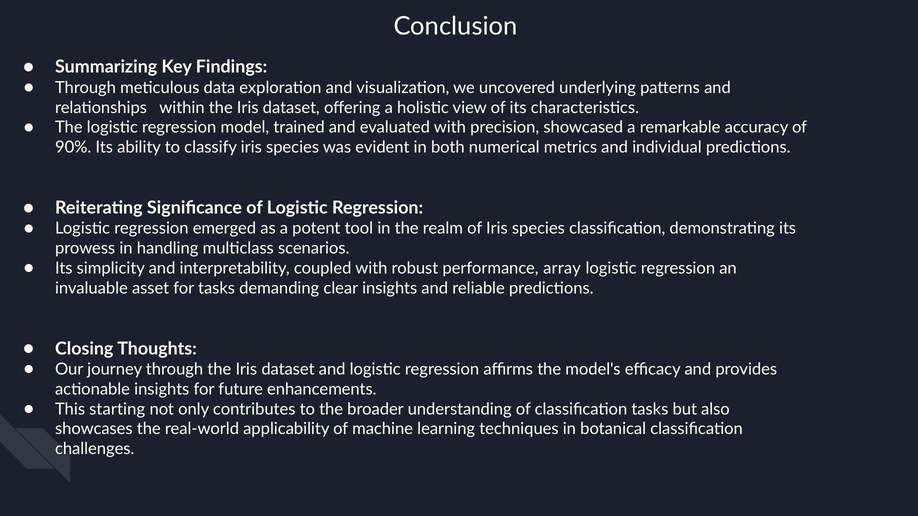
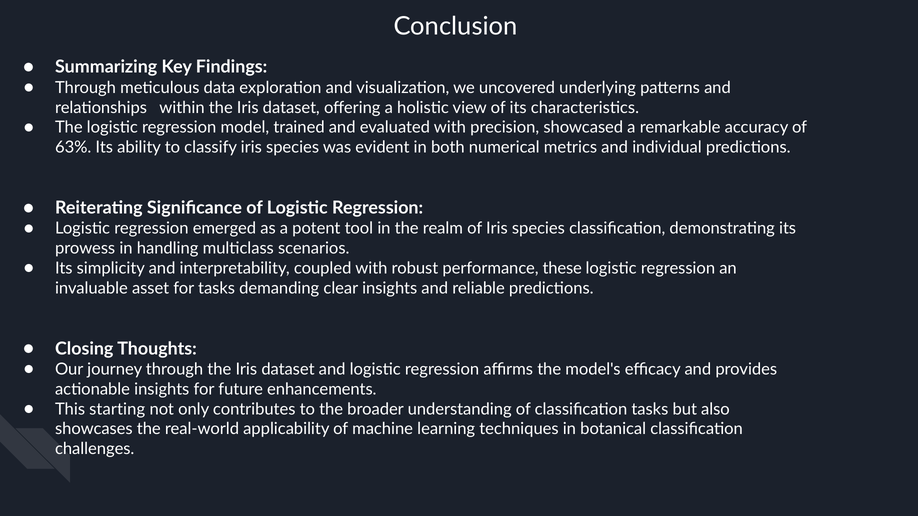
90%: 90% -> 63%
array: array -> these
